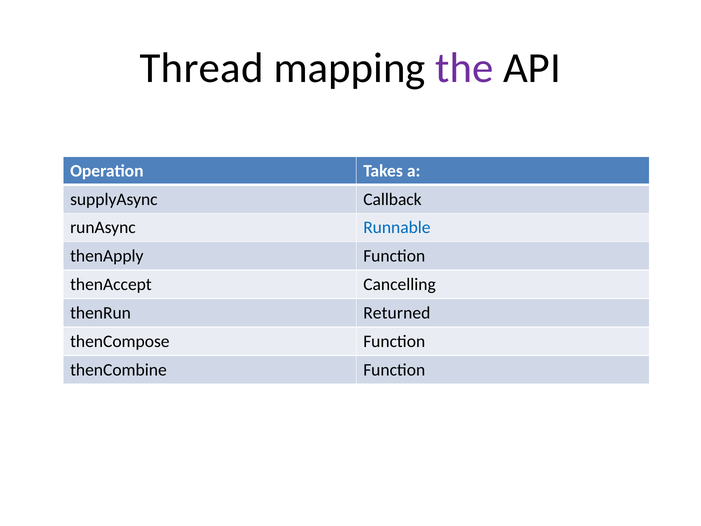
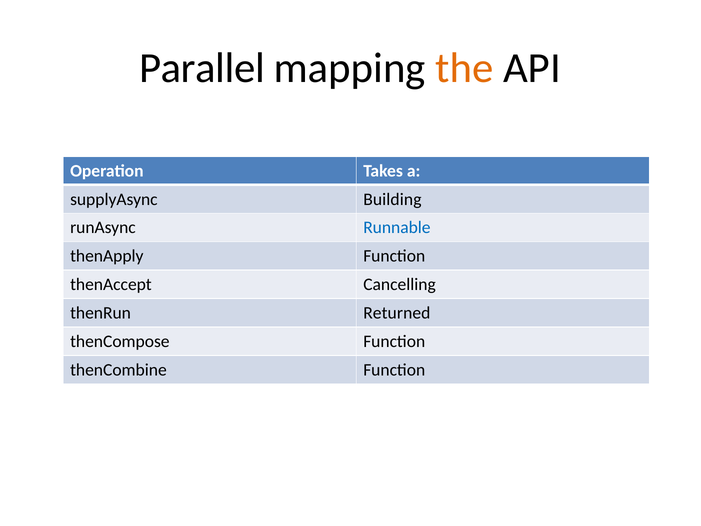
Thread: Thread -> Parallel
the colour: purple -> orange
Callback: Callback -> Building
